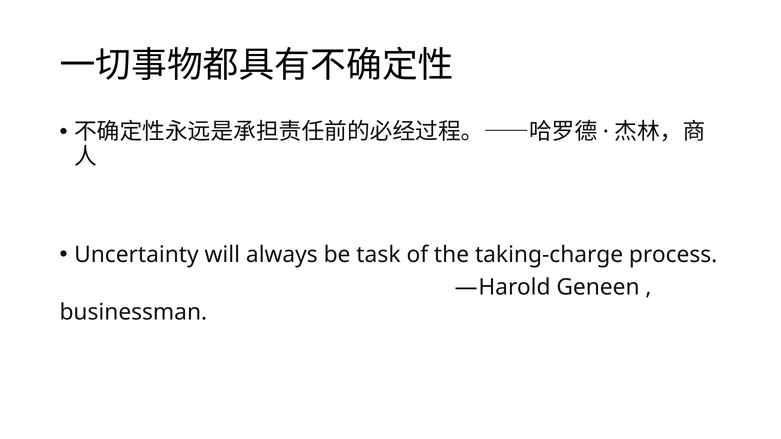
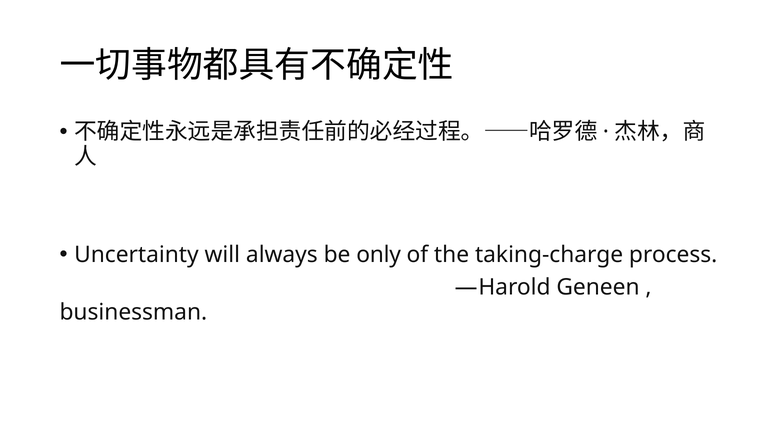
task: task -> only
